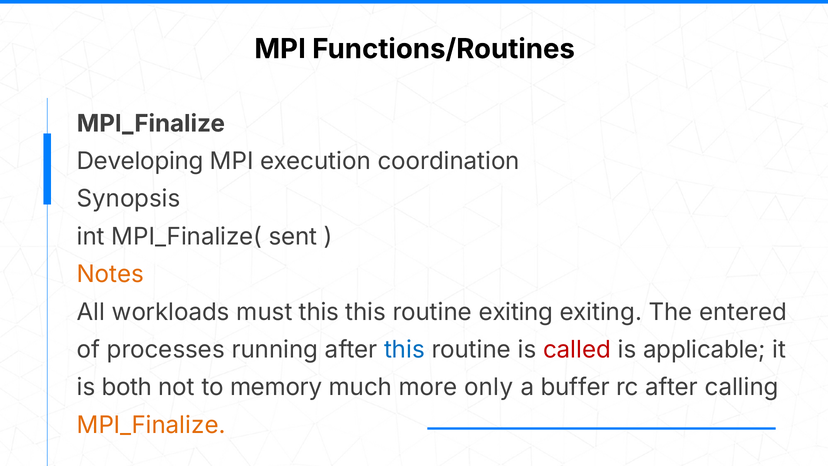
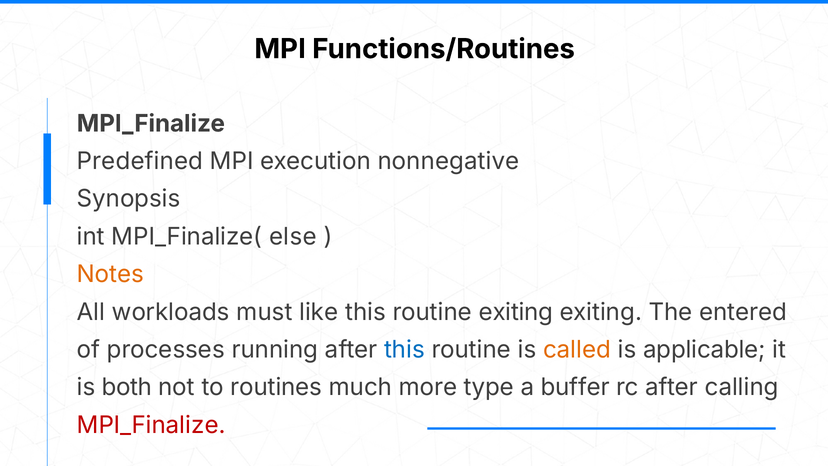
Developing: Developing -> Predefined
coordination: coordination -> nonnegative
sent: sent -> else
must this: this -> like
called colour: red -> orange
memory: memory -> routines
only: only -> type
MPI_Finalize at (151, 425) colour: orange -> red
